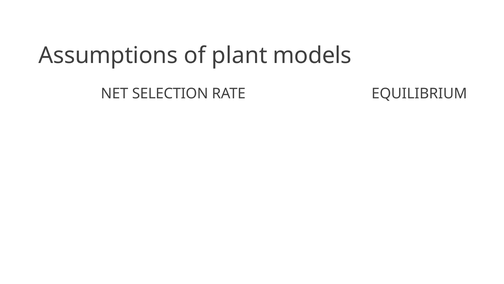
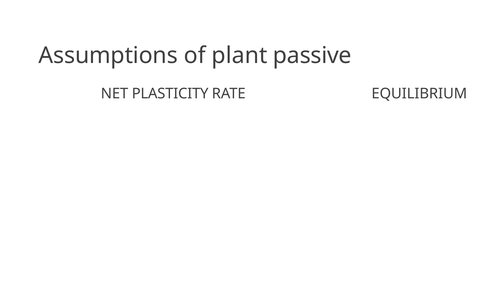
models: models -> passive
SELECTION: SELECTION -> PLASTICITY
